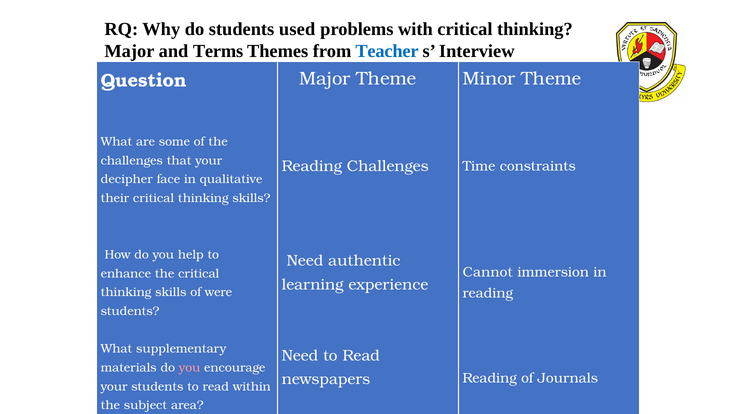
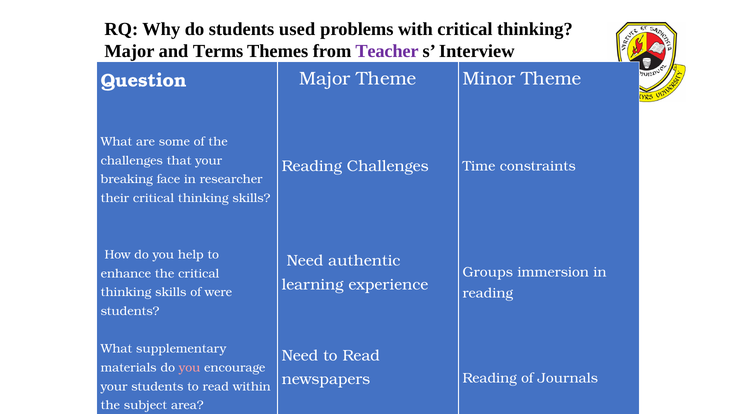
Teacher colour: blue -> purple
decipher: decipher -> breaking
qualitative: qualitative -> researcher
Cannot: Cannot -> Groups
